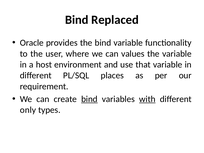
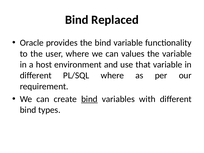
PL/SQL places: places -> where
with underline: present -> none
only at (28, 110): only -> bind
